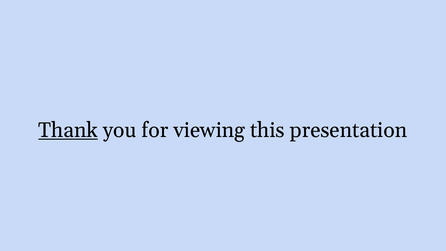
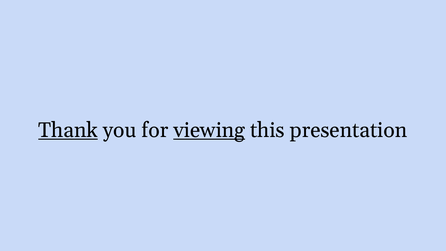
viewing underline: none -> present
